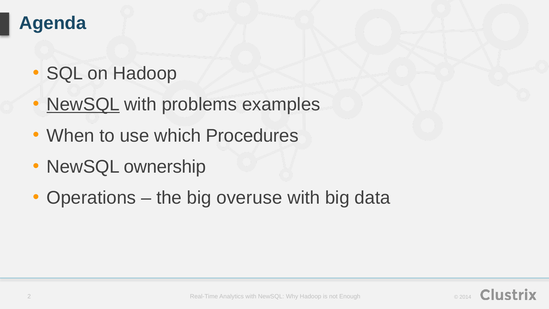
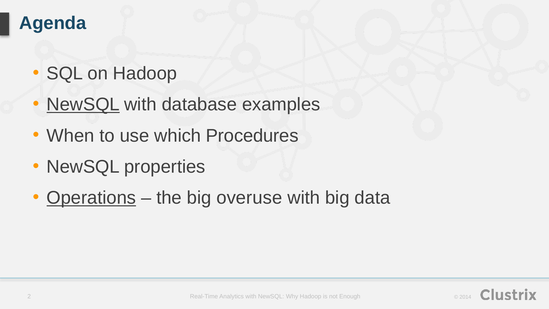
problems: problems -> database
ownership: ownership -> properties
Operations underline: none -> present
